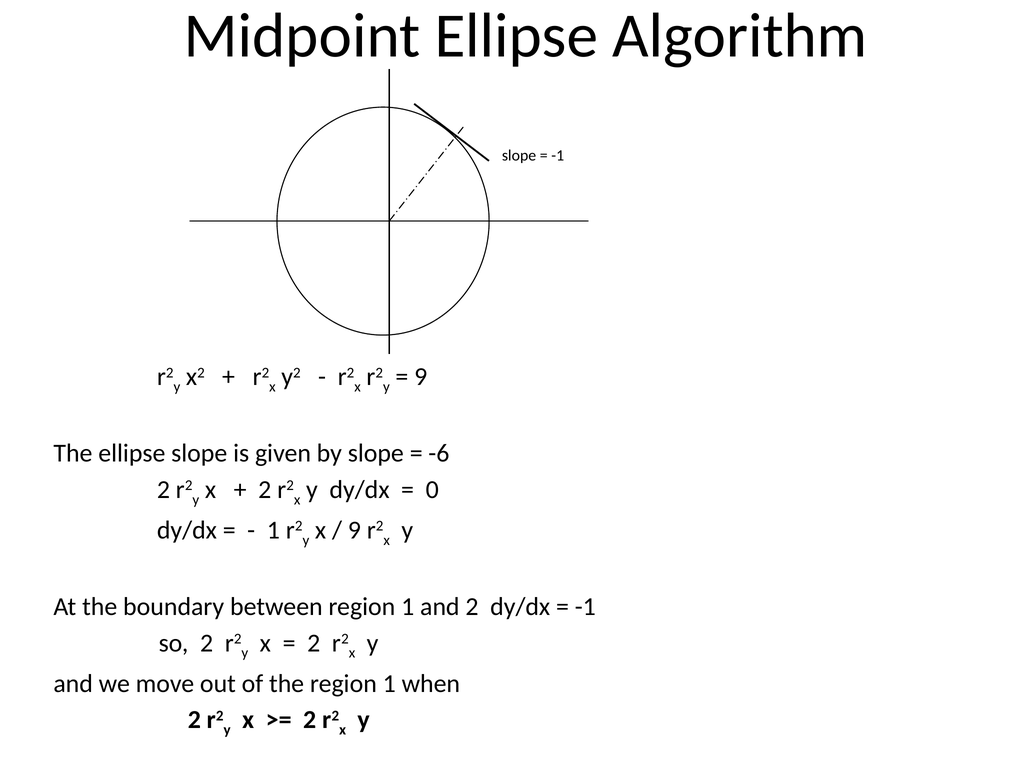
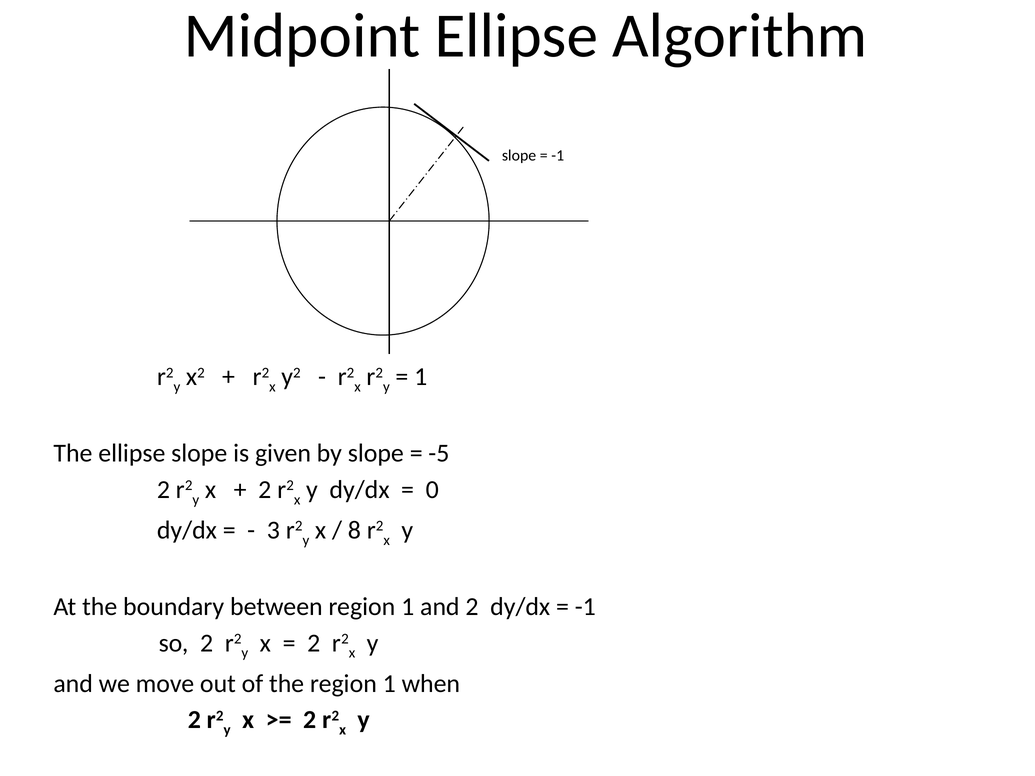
9 at (421, 377): 9 -> 1
-6: -6 -> -5
1 at (273, 530): 1 -> 3
9 at (354, 530): 9 -> 8
